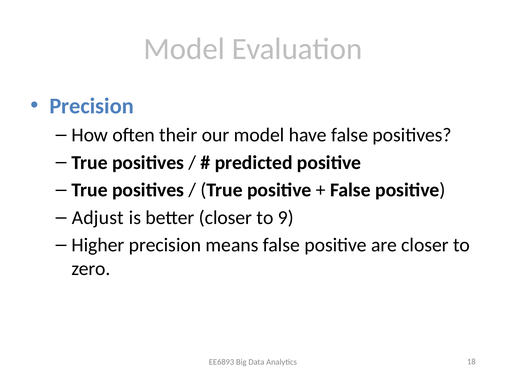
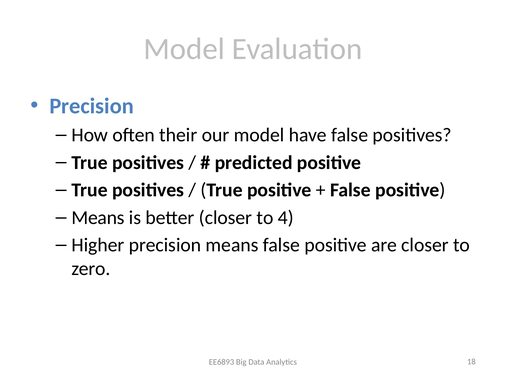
Adjust at (98, 218): Adjust -> Means
9: 9 -> 4
